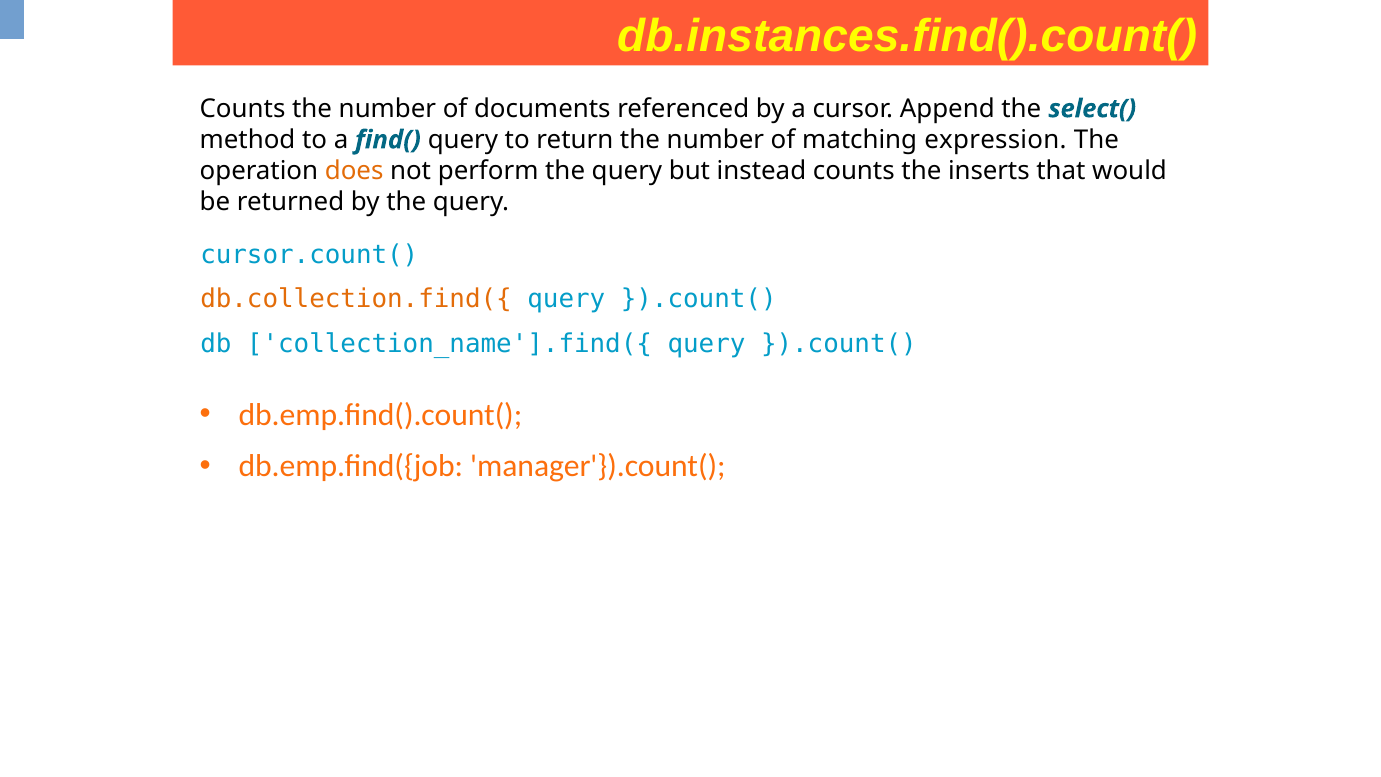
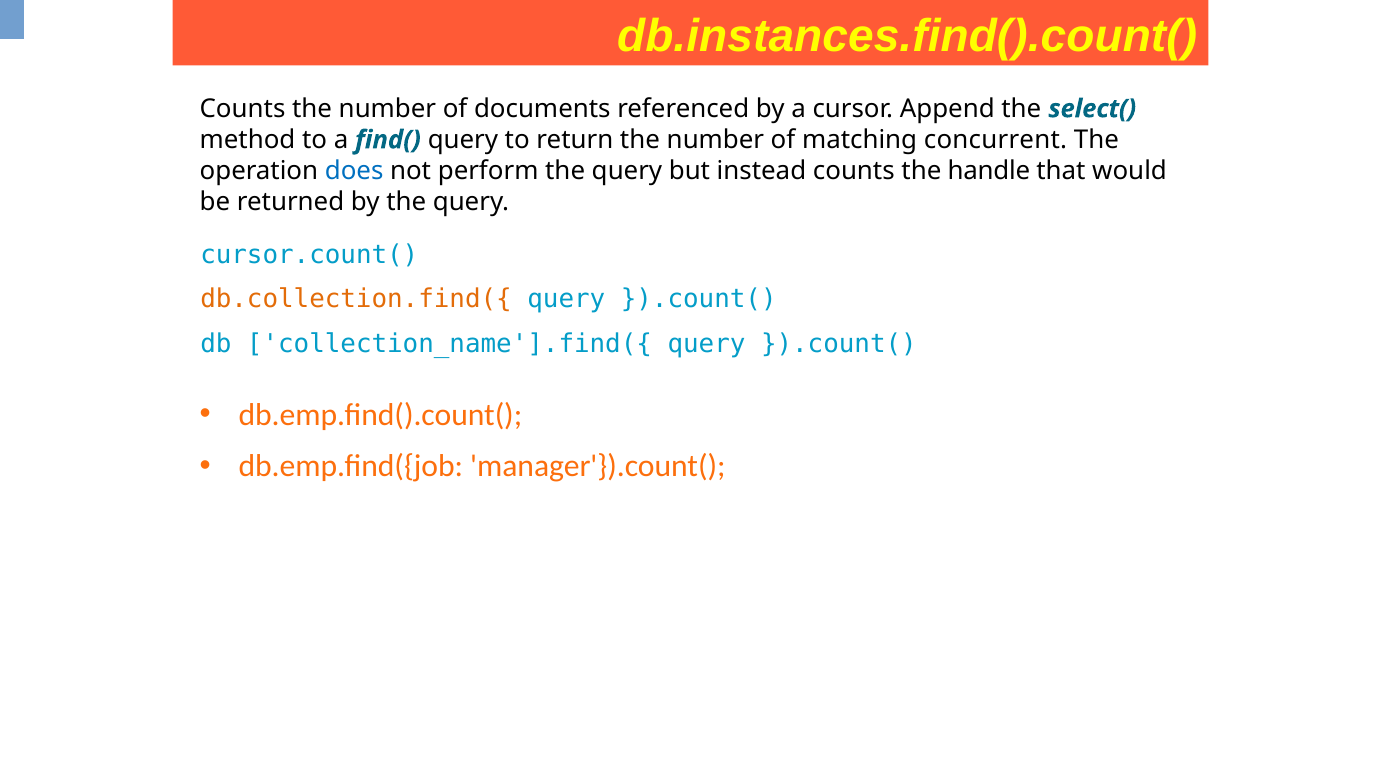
expression: expression -> concurrent
does colour: orange -> blue
inserts: inserts -> handle
